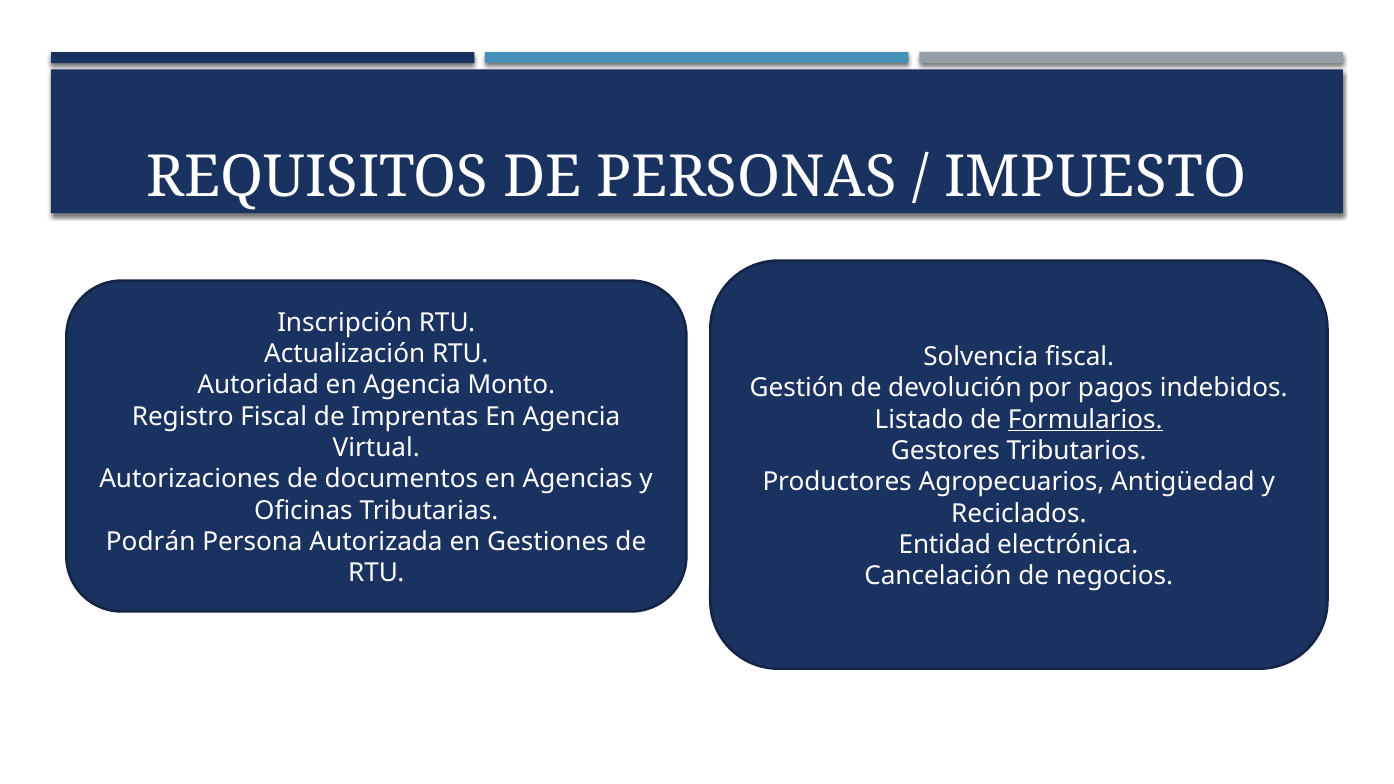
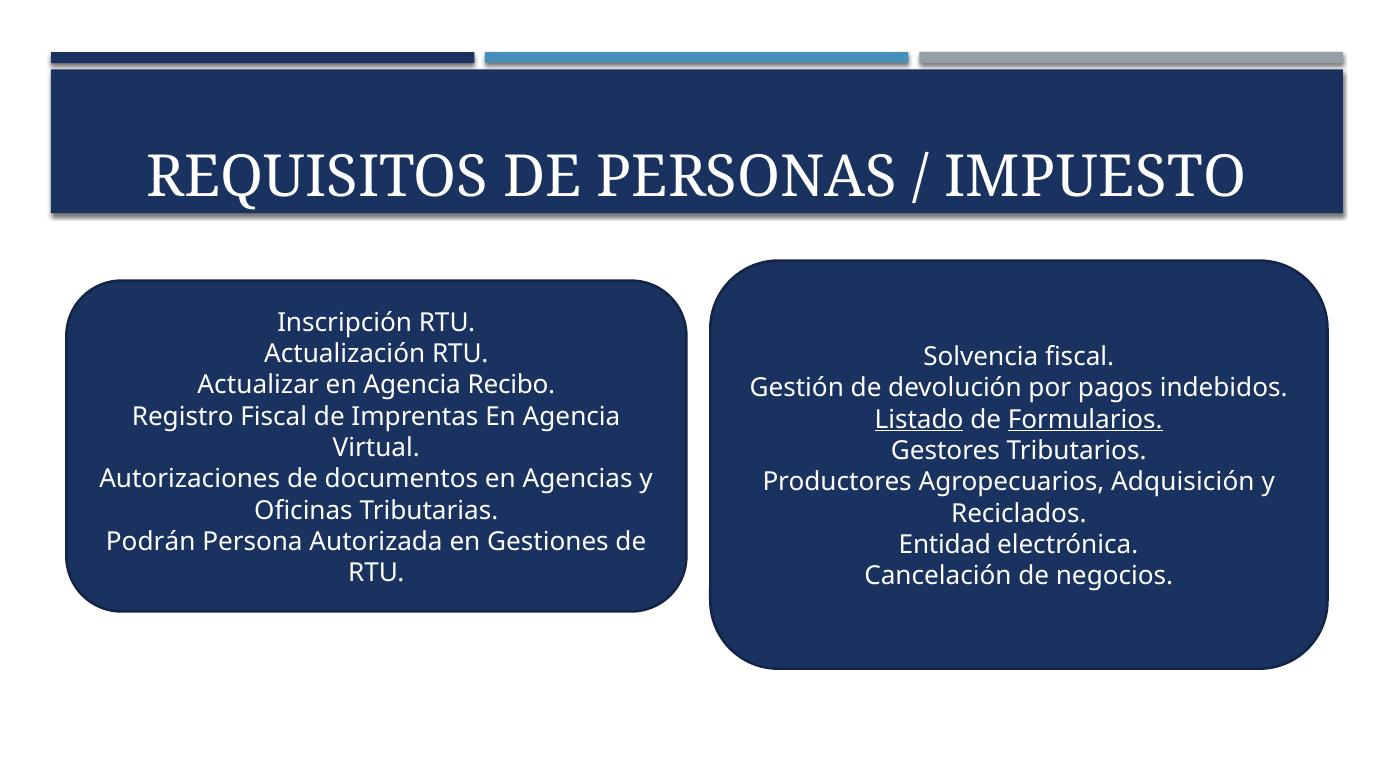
Autoridad: Autoridad -> Actualizar
Monto: Monto -> Recibo
Listado underline: none -> present
Antigüedad: Antigüedad -> Adquisición
